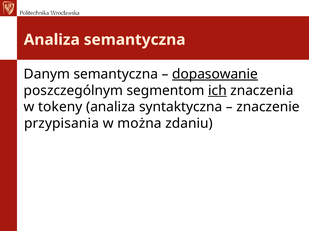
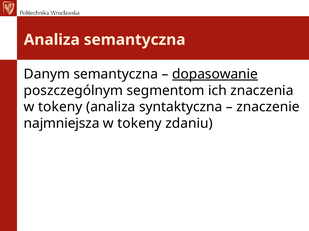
ich underline: present -> none
przypisania: przypisania -> najmniejsza
można at (140, 124): można -> tokeny
